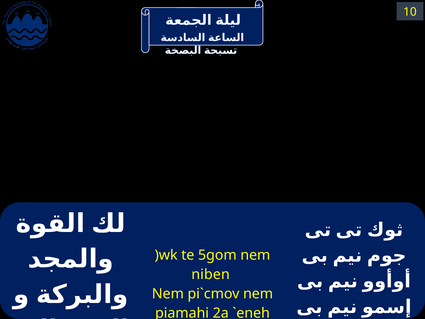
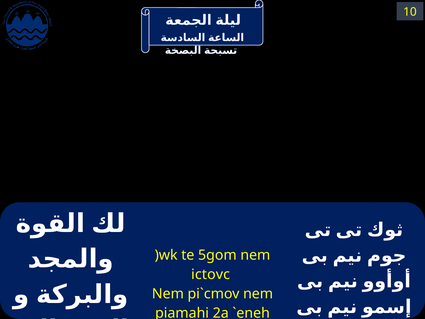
niben: niben -> ictovc
